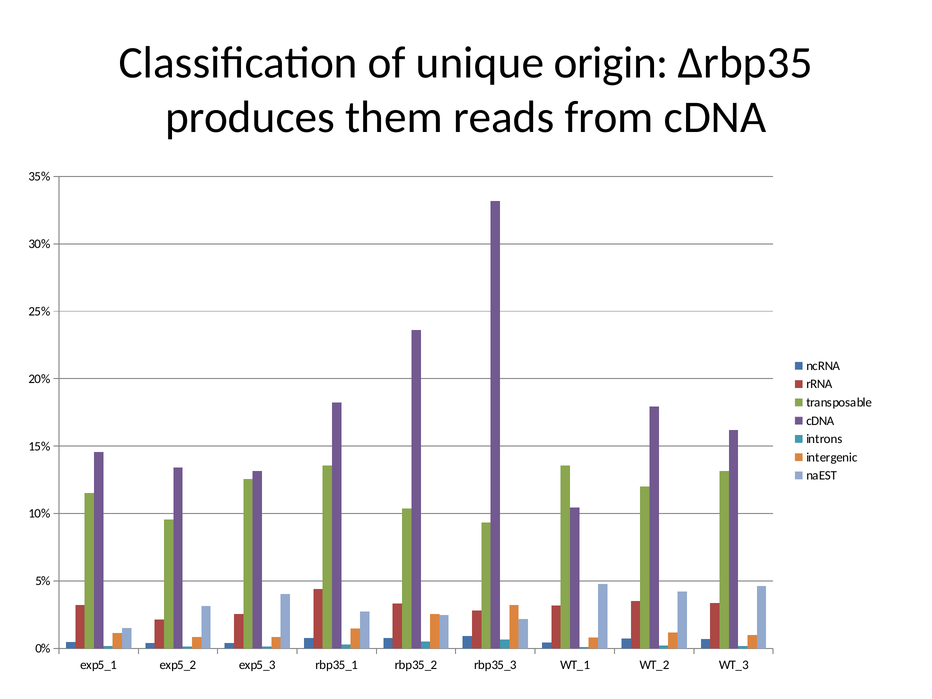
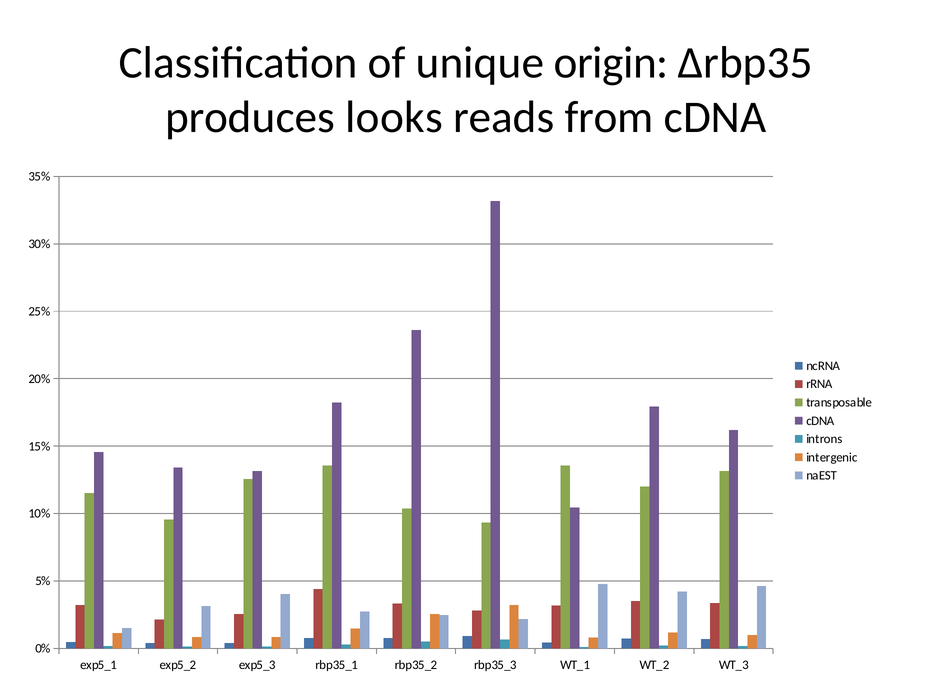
them: them -> looks
